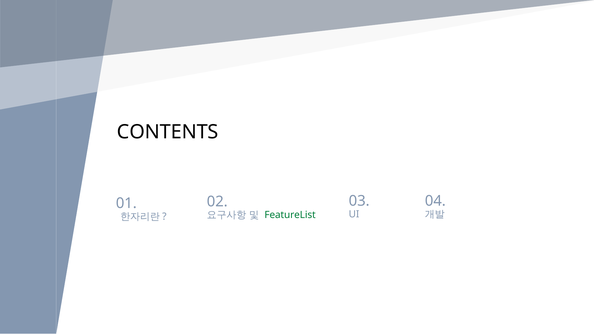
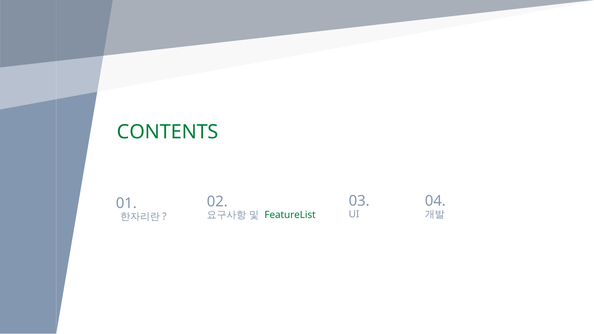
CONTENTS colour: black -> green
